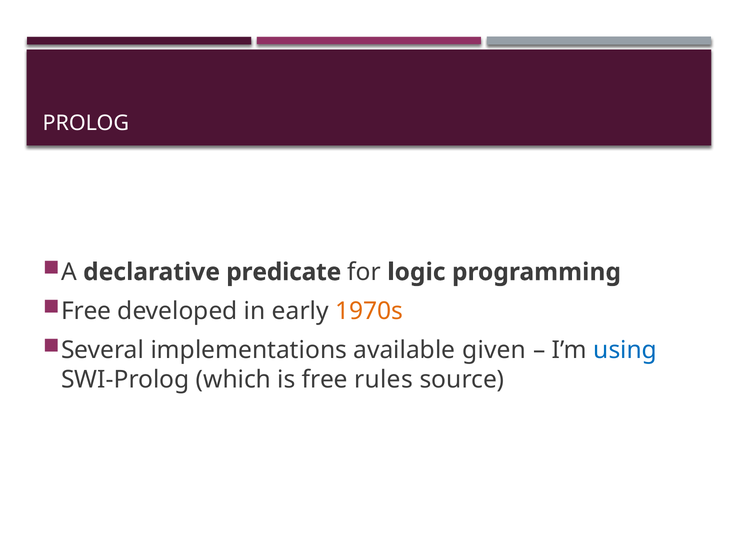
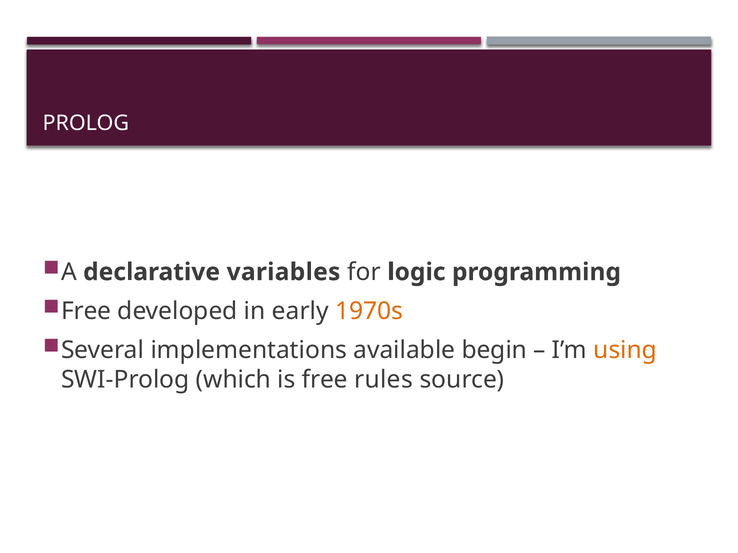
predicate: predicate -> variables
given: given -> begin
using colour: blue -> orange
